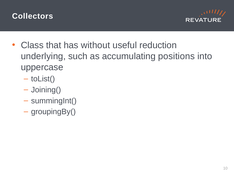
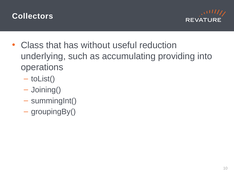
positions: positions -> providing
uppercase: uppercase -> operations
